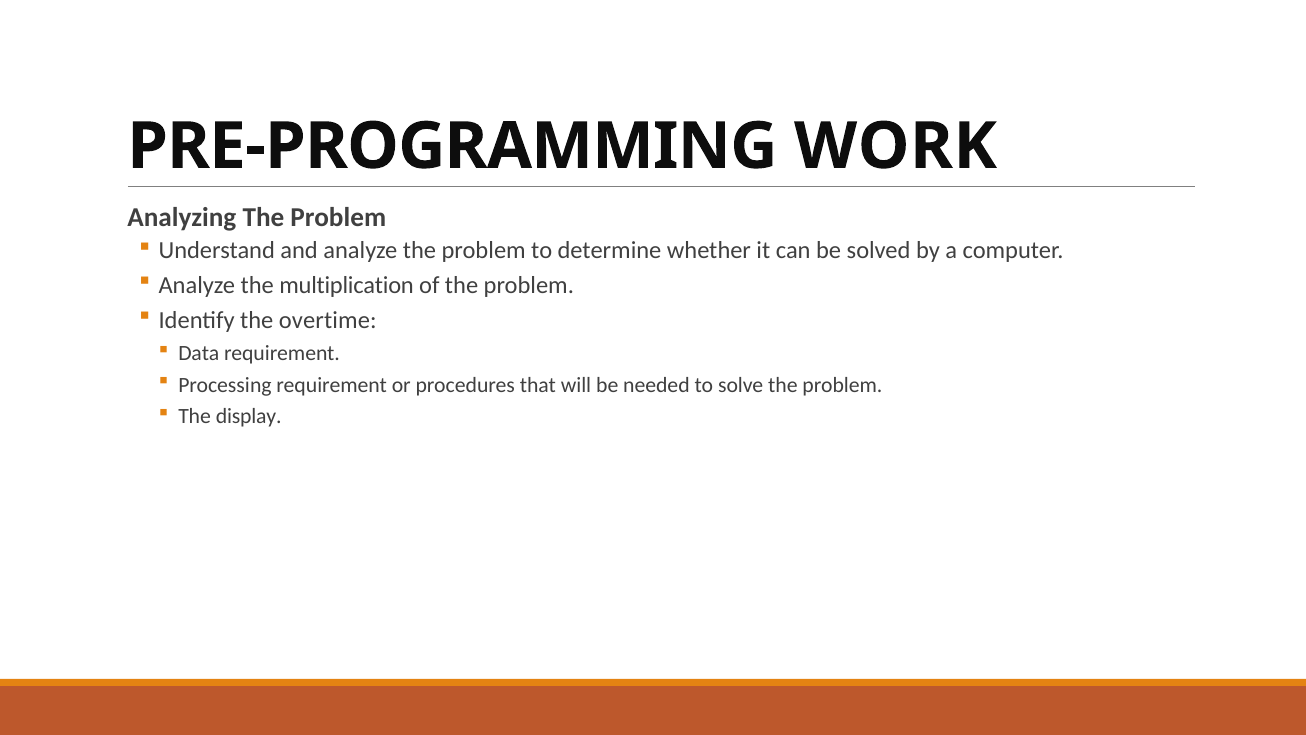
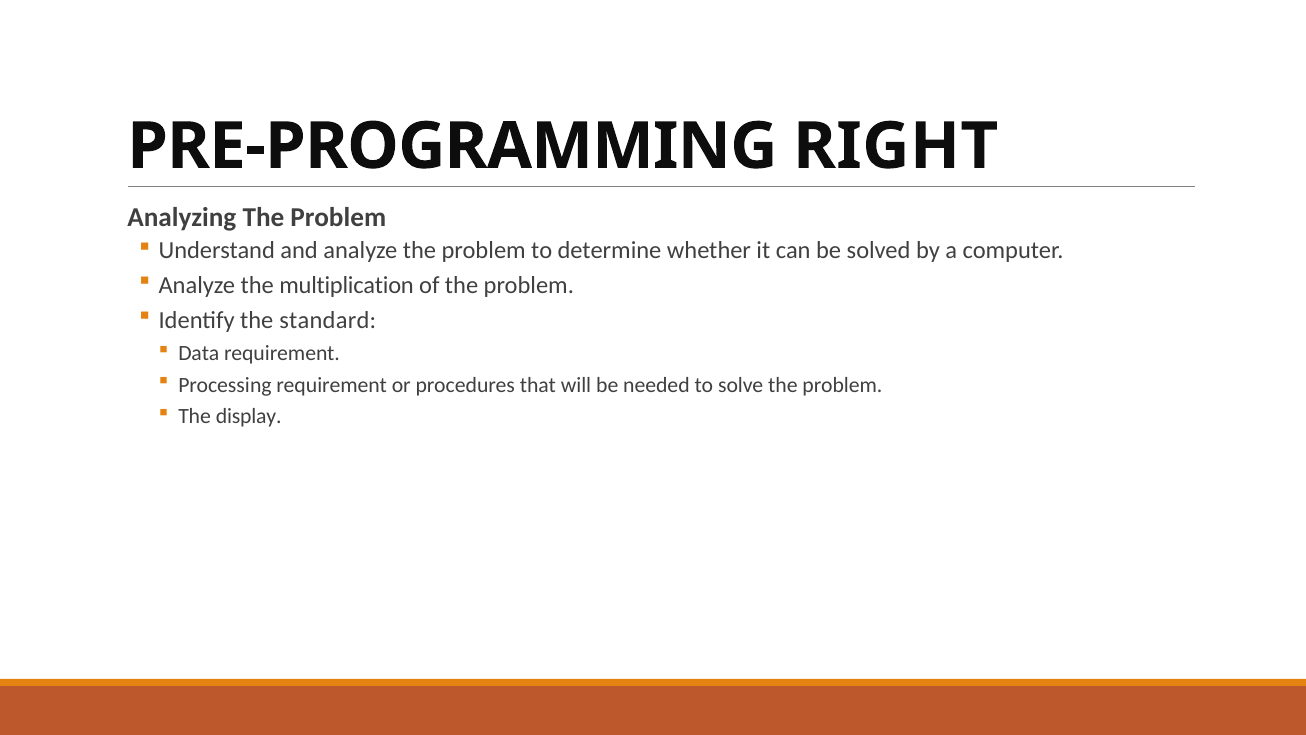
WORK: WORK -> RIGHT
overtime: overtime -> standard
